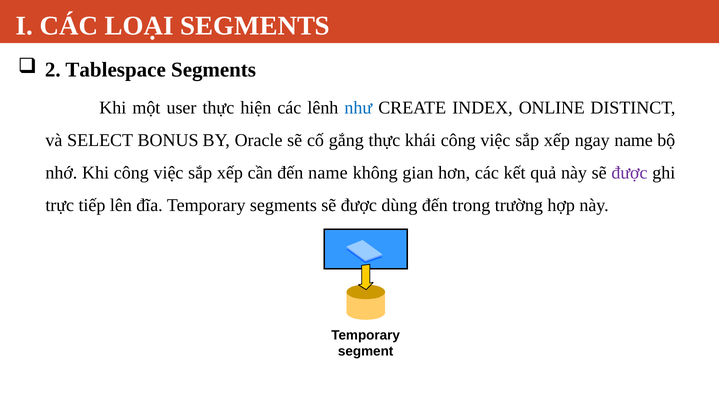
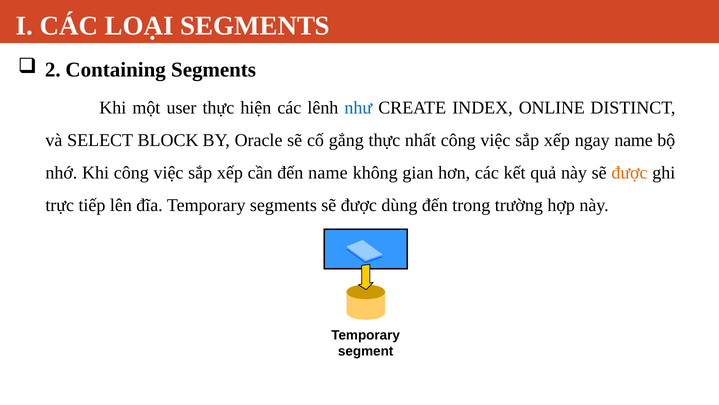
Tablespace: Tablespace -> Containing
BONUS: BONUS -> BLOCK
khái: khái -> nhất
được at (629, 172) colour: purple -> orange
